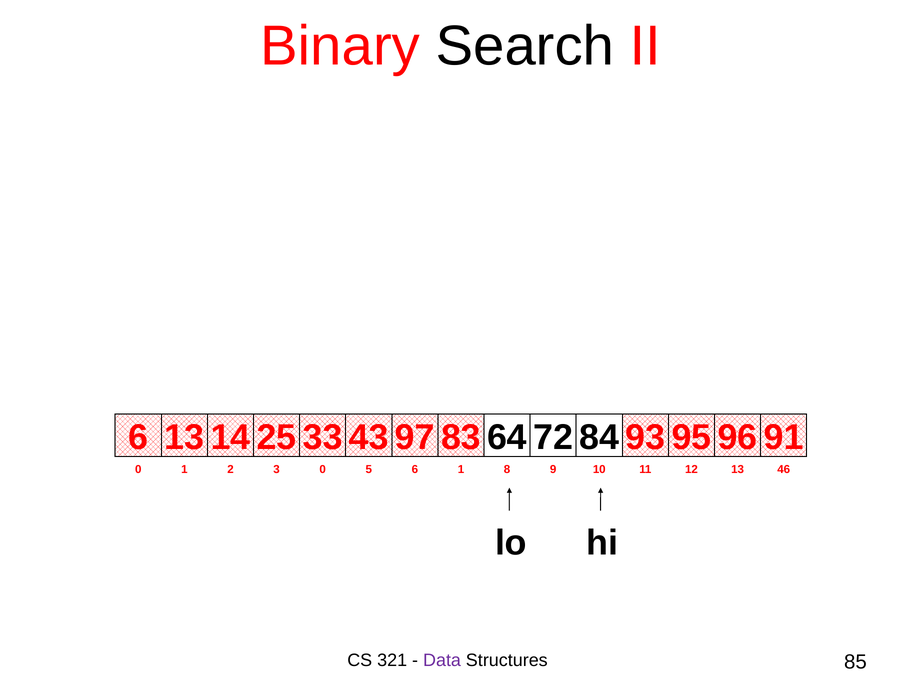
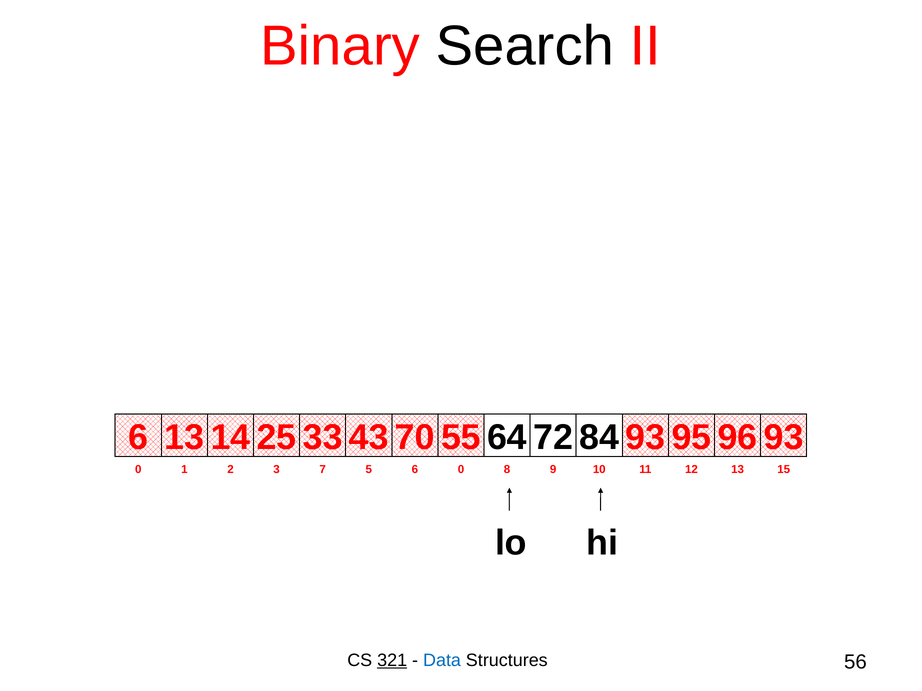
97: 97 -> 70
83: 83 -> 55
91: 91 -> 93
3 0: 0 -> 7
5 1: 1 -> 0
46: 46 -> 15
321 underline: none -> present
Data colour: purple -> blue
85: 85 -> 56
